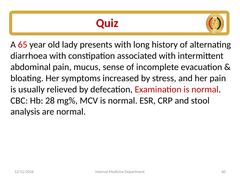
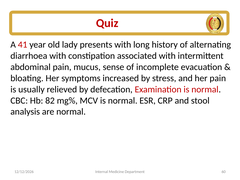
65: 65 -> 41
28: 28 -> 82
